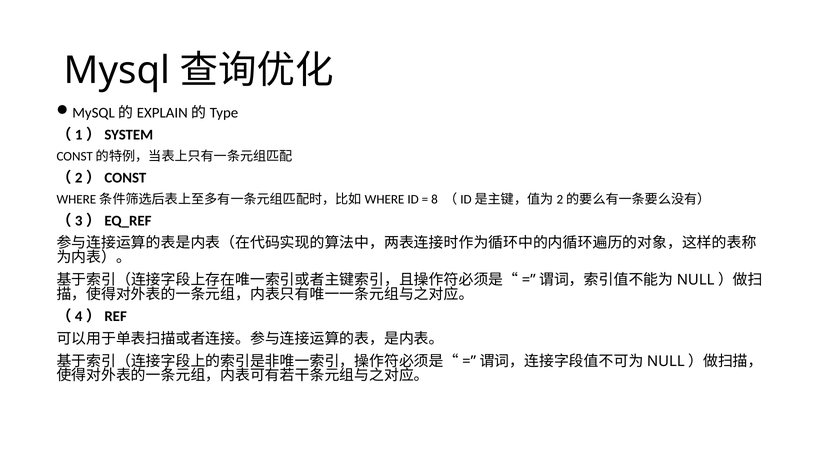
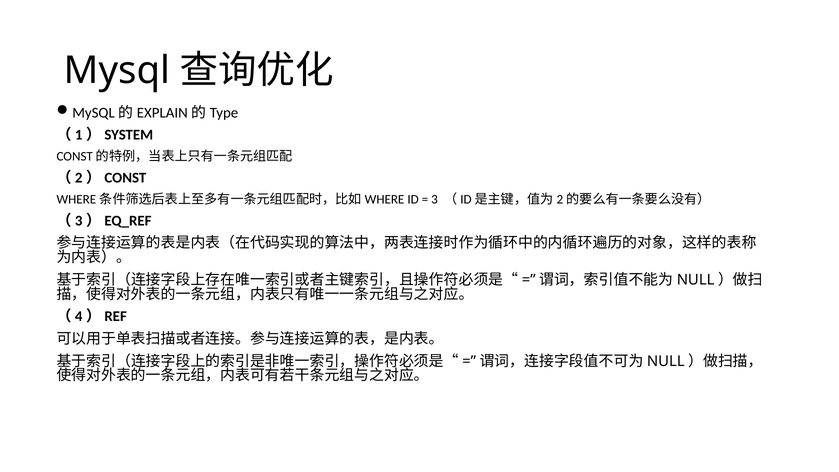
8: 8 -> 3
